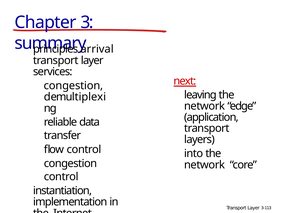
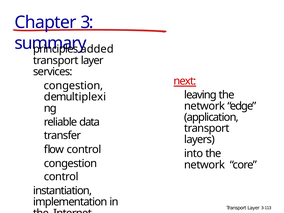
arrival: arrival -> added
